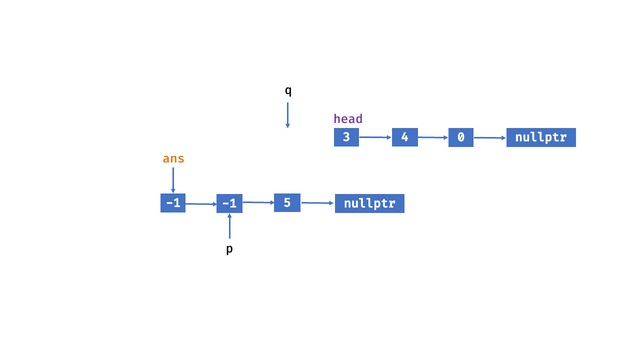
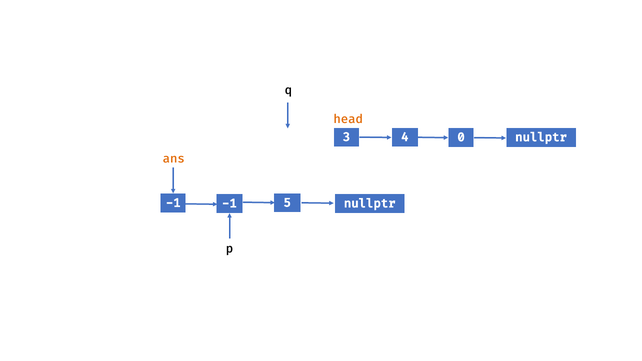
head colour: purple -> orange
